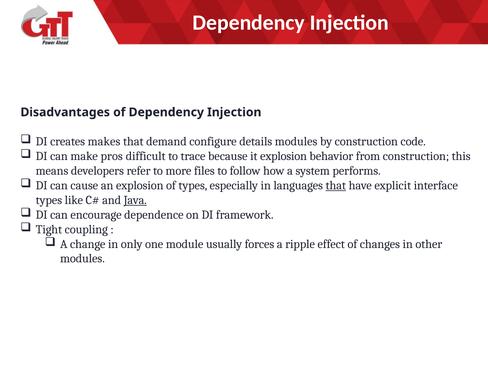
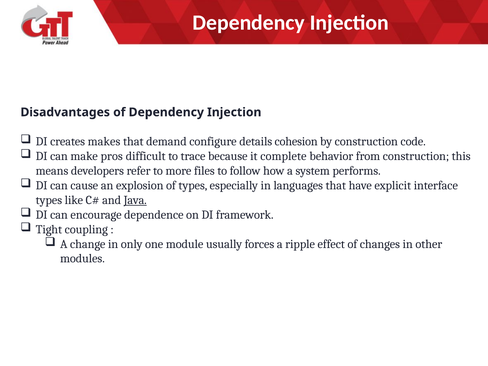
details modules: modules -> cohesion
it explosion: explosion -> complete
that at (336, 185) underline: present -> none
